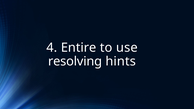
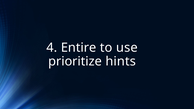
resolving: resolving -> prioritize
